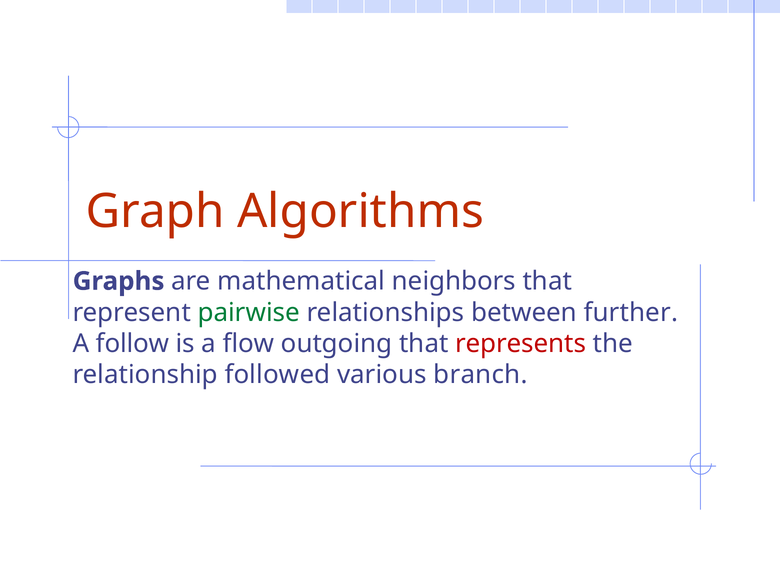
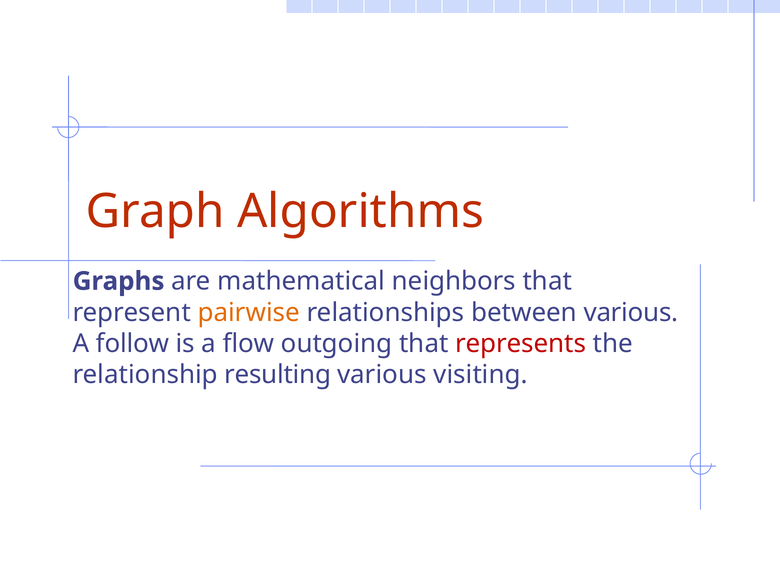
pairwise colour: green -> orange
between further: further -> various
followed: followed -> resulting
branch: branch -> visiting
